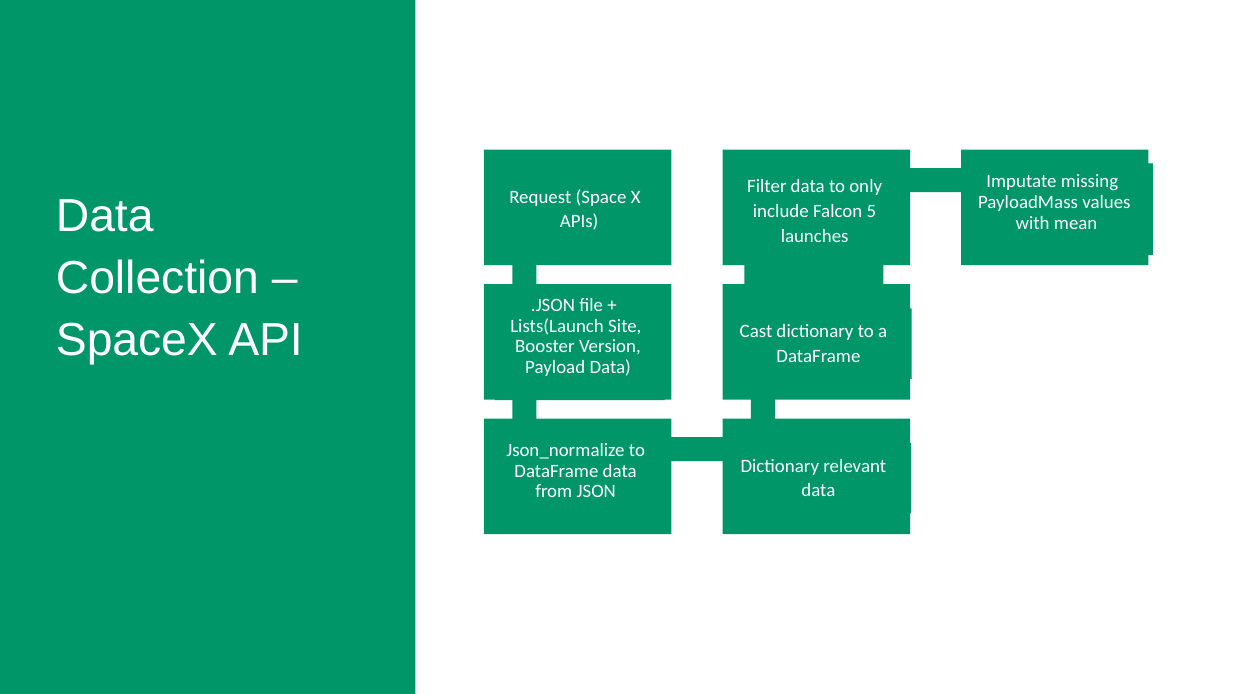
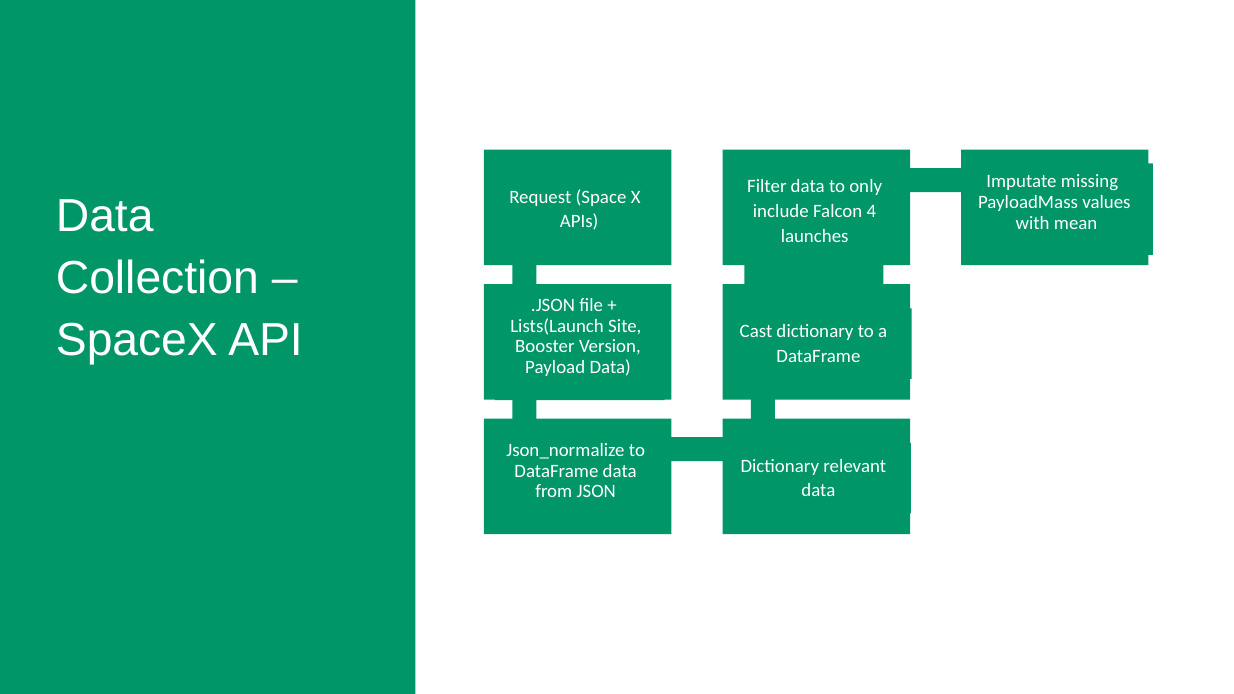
5: 5 -> 4
